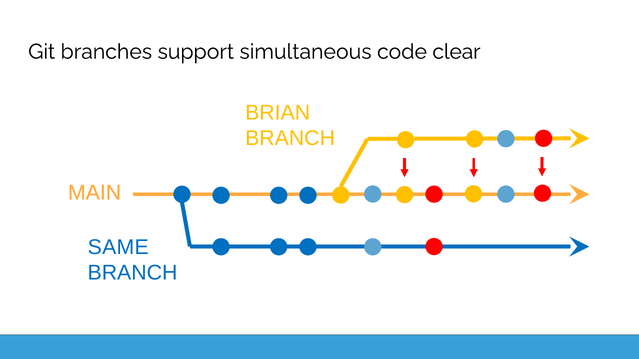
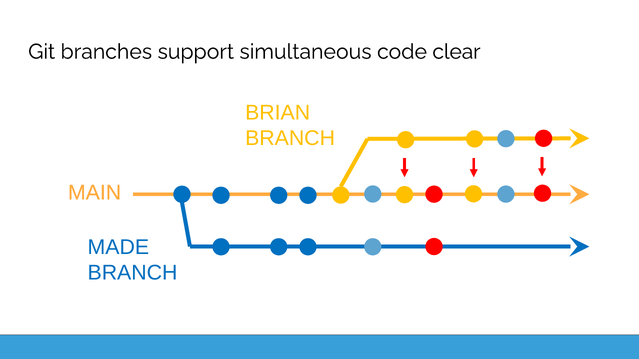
SAME: SAME -> MADE
